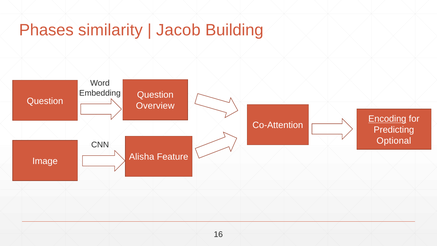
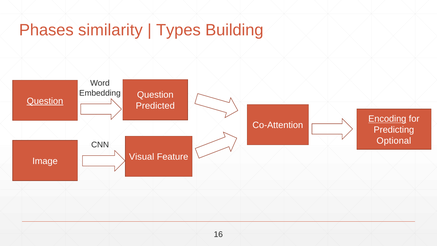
Jacob: Jacob -> Types
Question at (45, 101) underline: none -> present
Overview: Overview -> Predicted
Alisha: Alisha -> Visual
